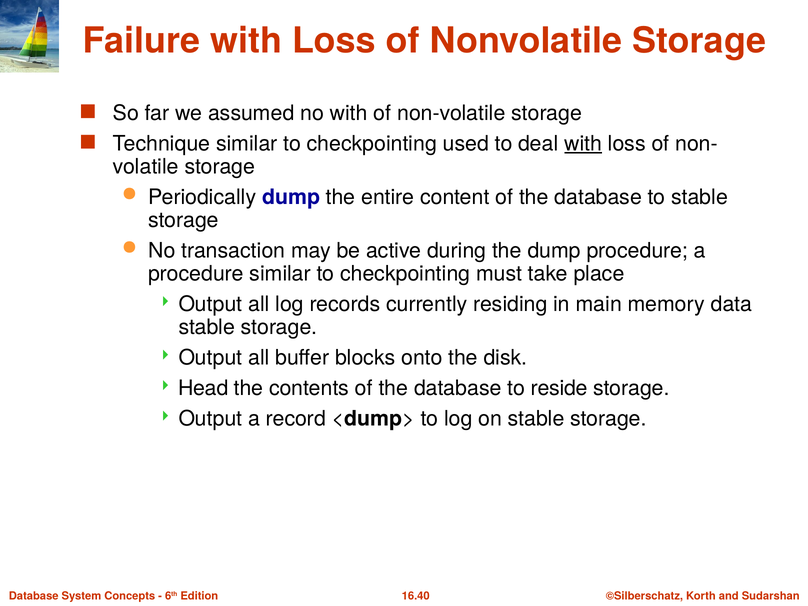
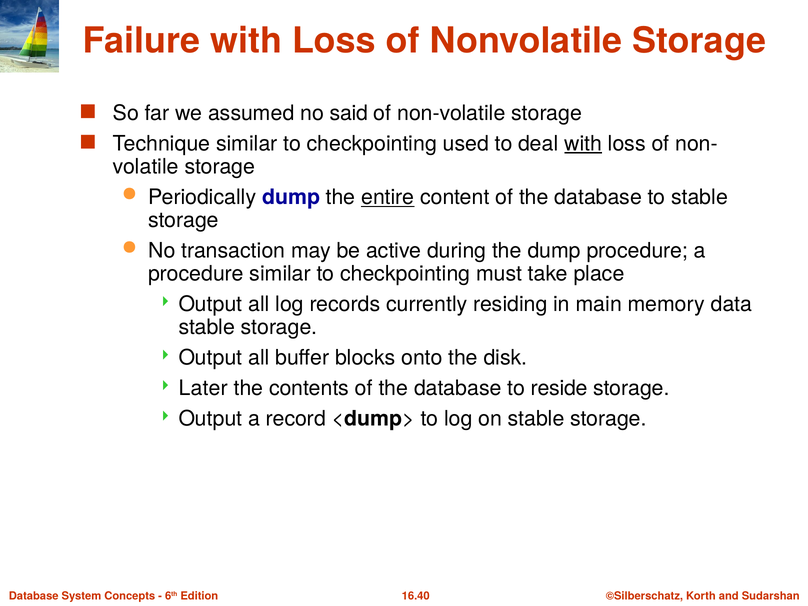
no with: with -> said
entire underline: none -> present
Head: Head -> Later
